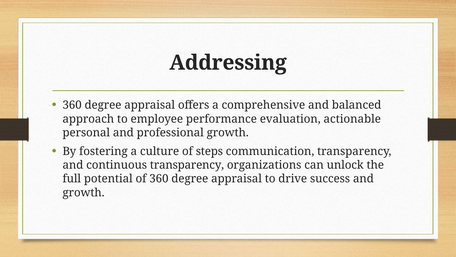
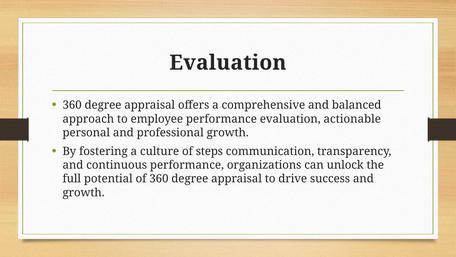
Addressing at (228, 63): Addressing -> Evaluation
continuous transparency: transparency -> performance
